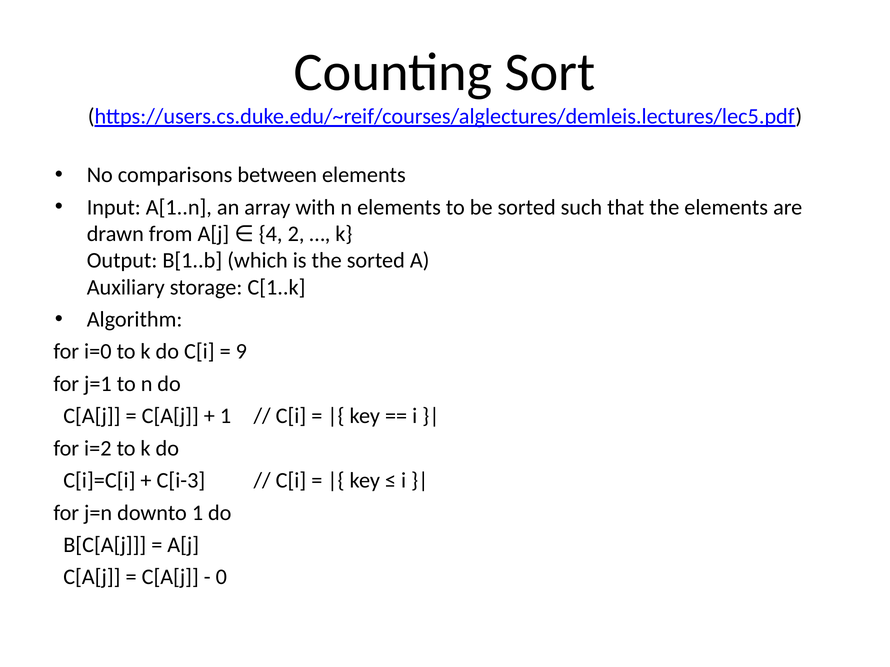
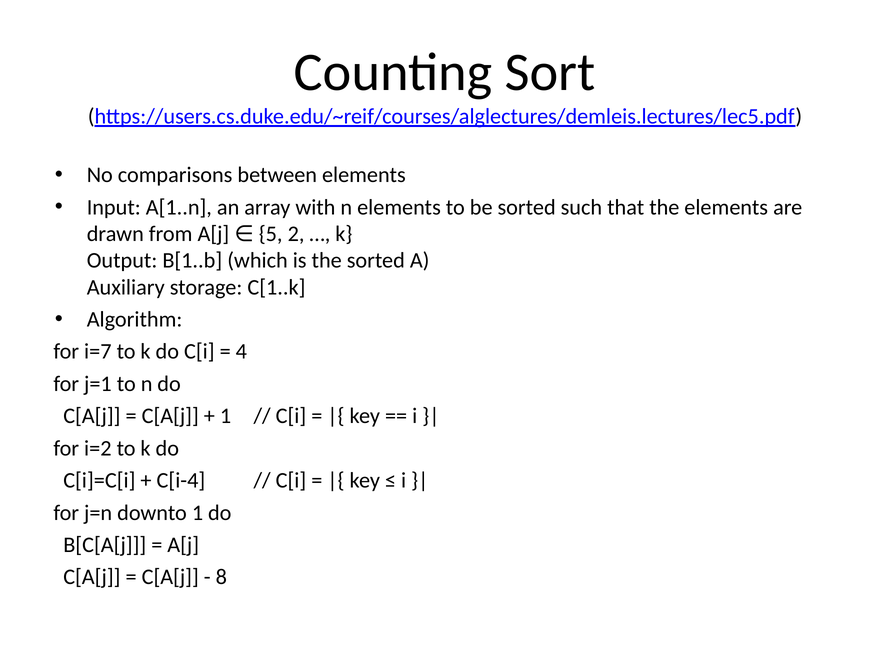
4: 4 -> 5
i=0: i=0 -> i=7
9: 9 -> 4
C[i-3: C[i-3 -> C[i-4
0: 0 -> 8
